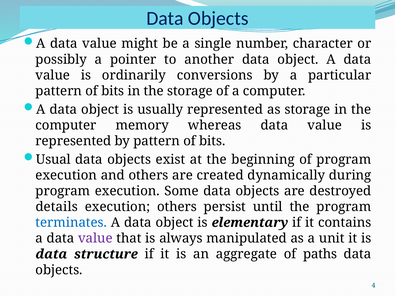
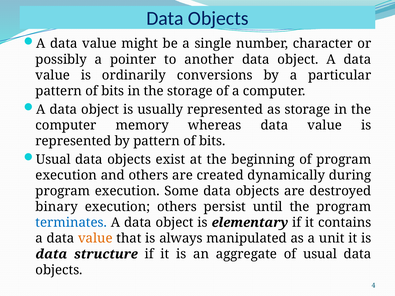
details: details -> binary
value at (95, 239) colour: purple -> orange
of paths: paths -> usual
